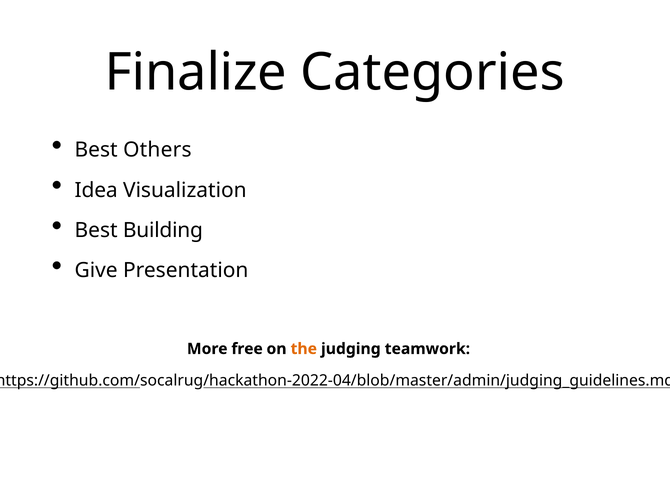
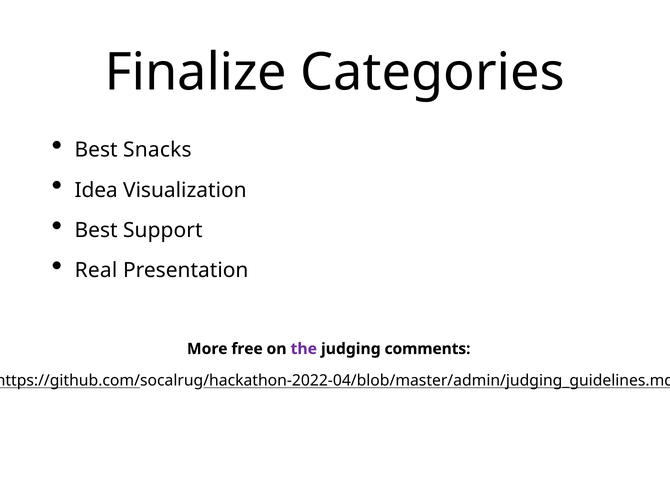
Others: Others -> Snacks
Building: Building -> Support
Give: Give -> Real
the colour: orange -> purple
teamwork: teamwork -> comments
